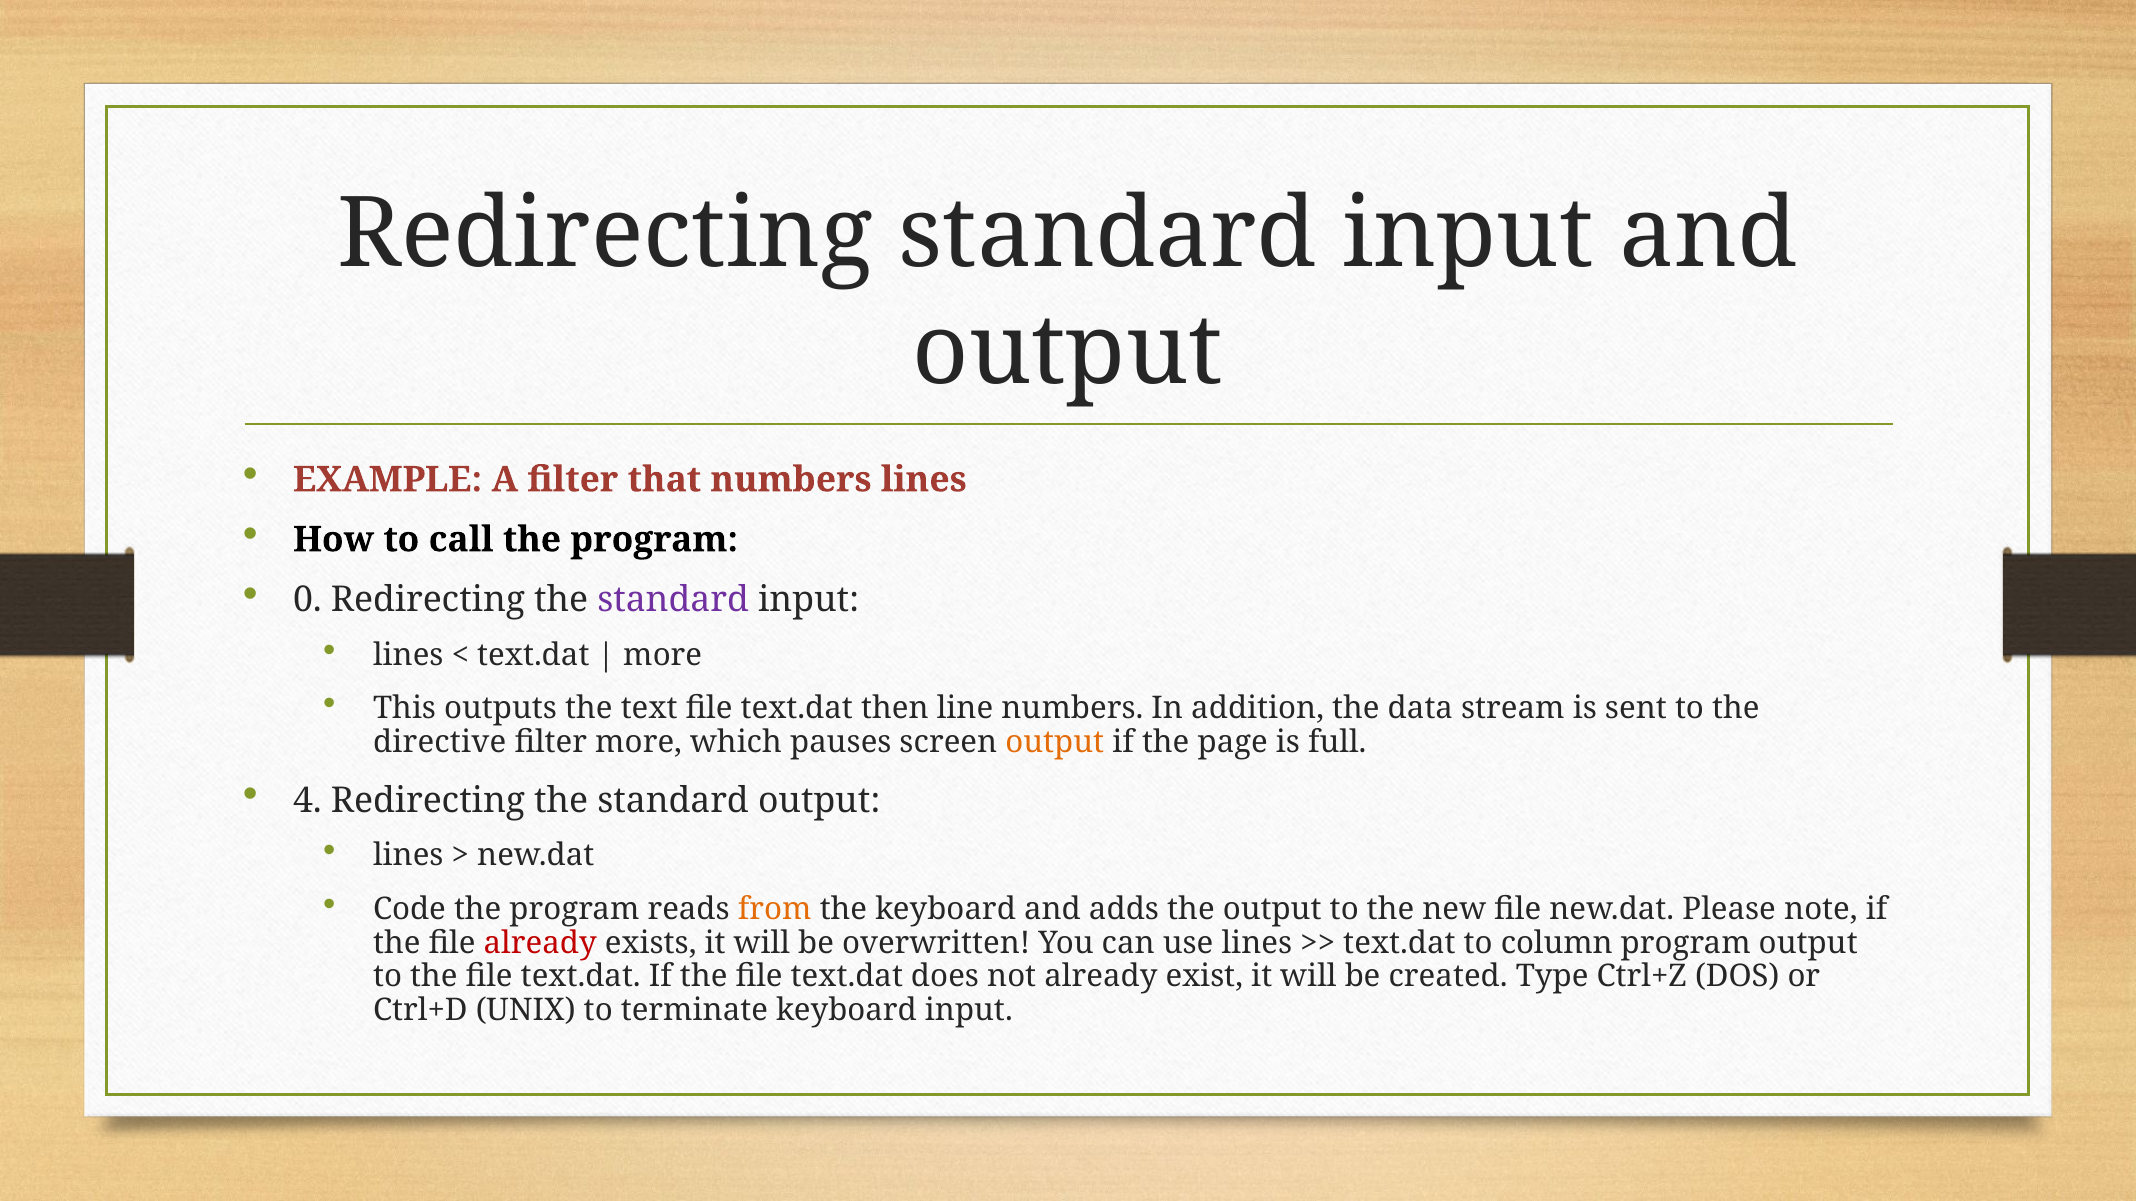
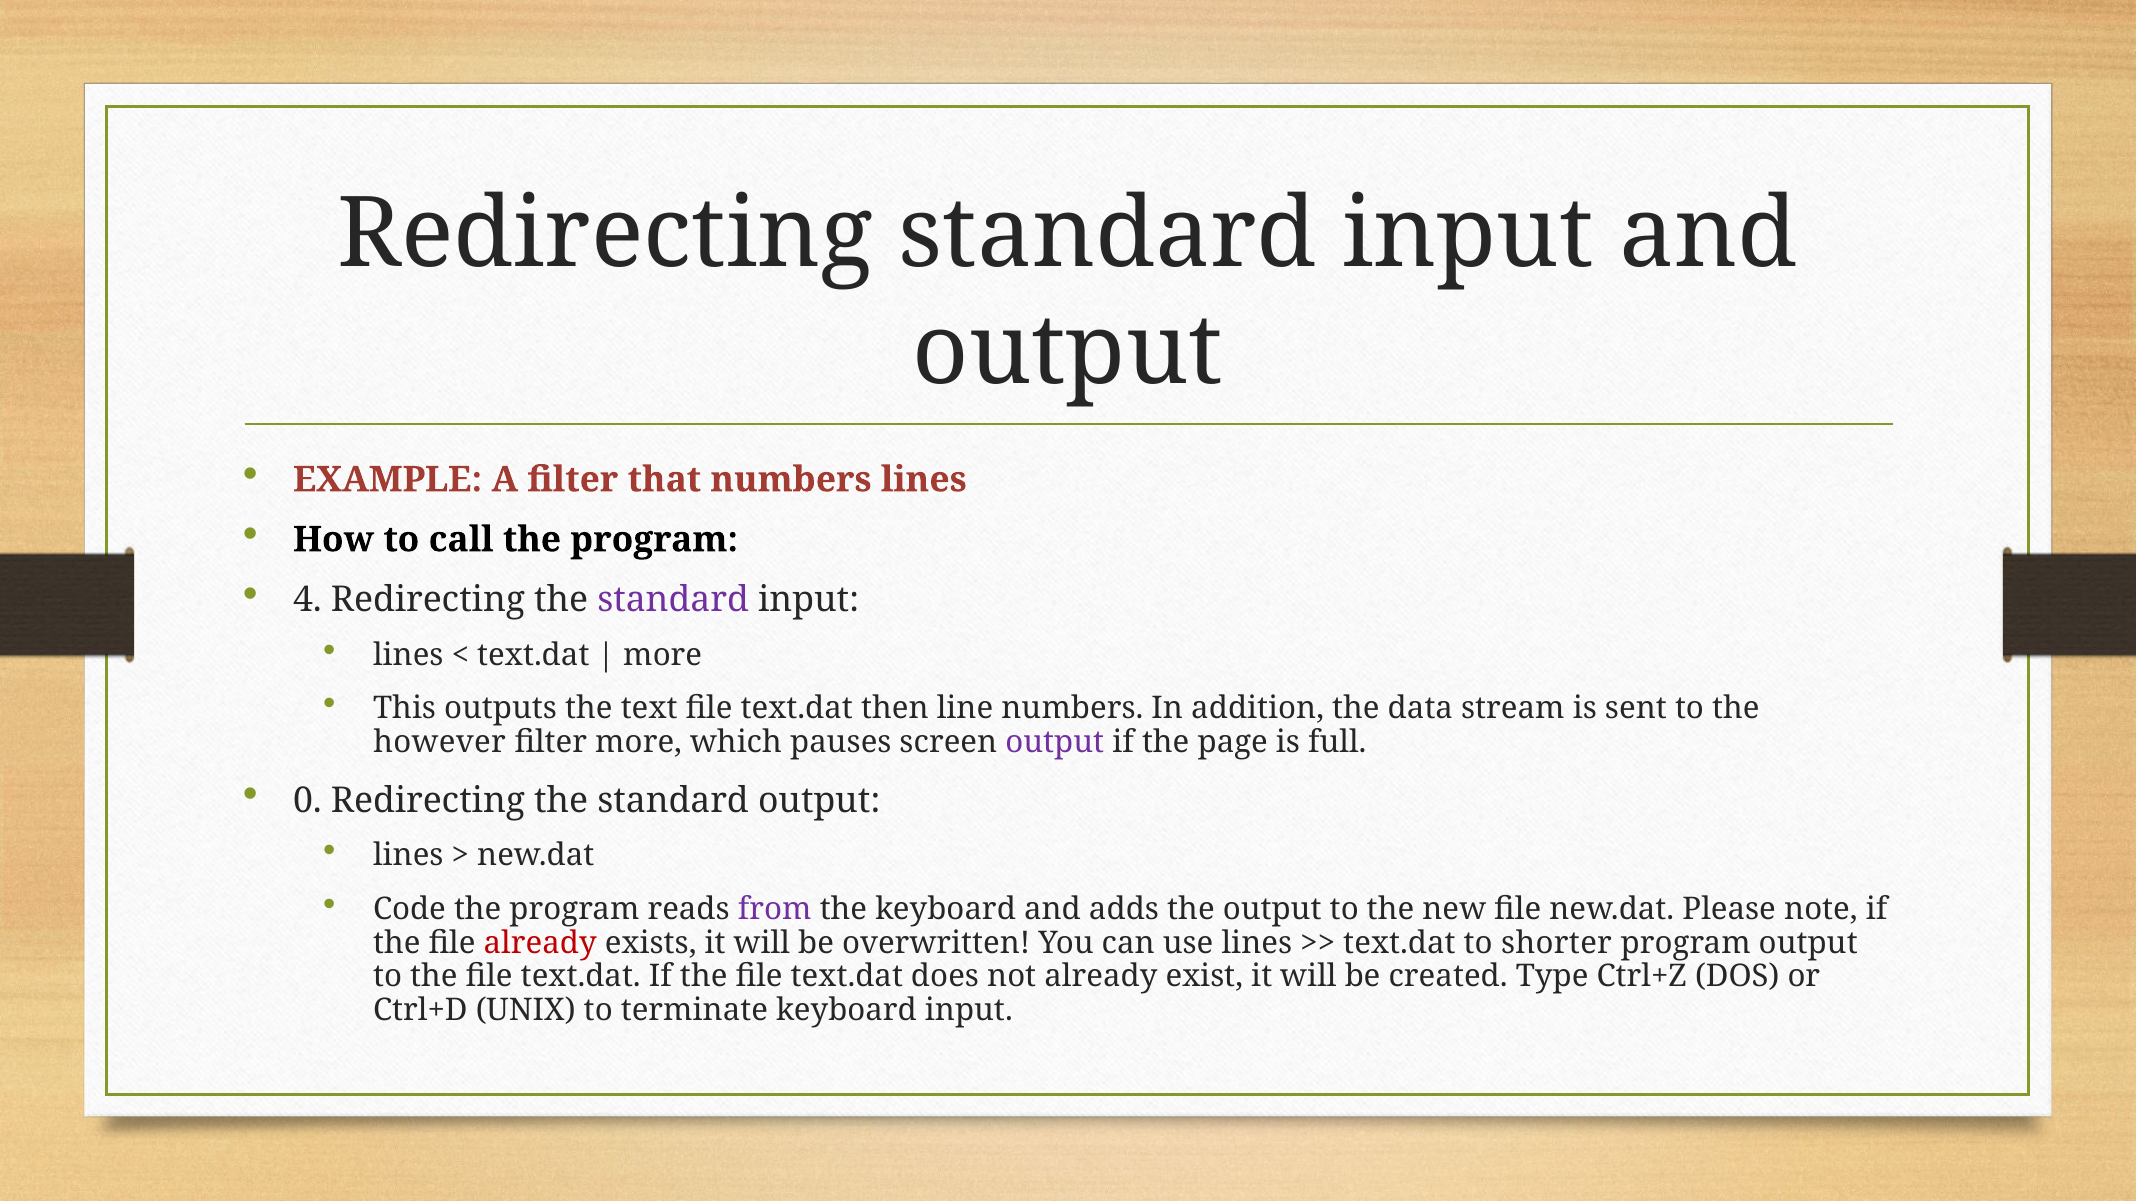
0: 0 -> 4
directive: directive -> however
output at (1055, 742) colour: orange -> purple
4: 4 -> 0
from colour: orange -> purple
column: column -> shorter
